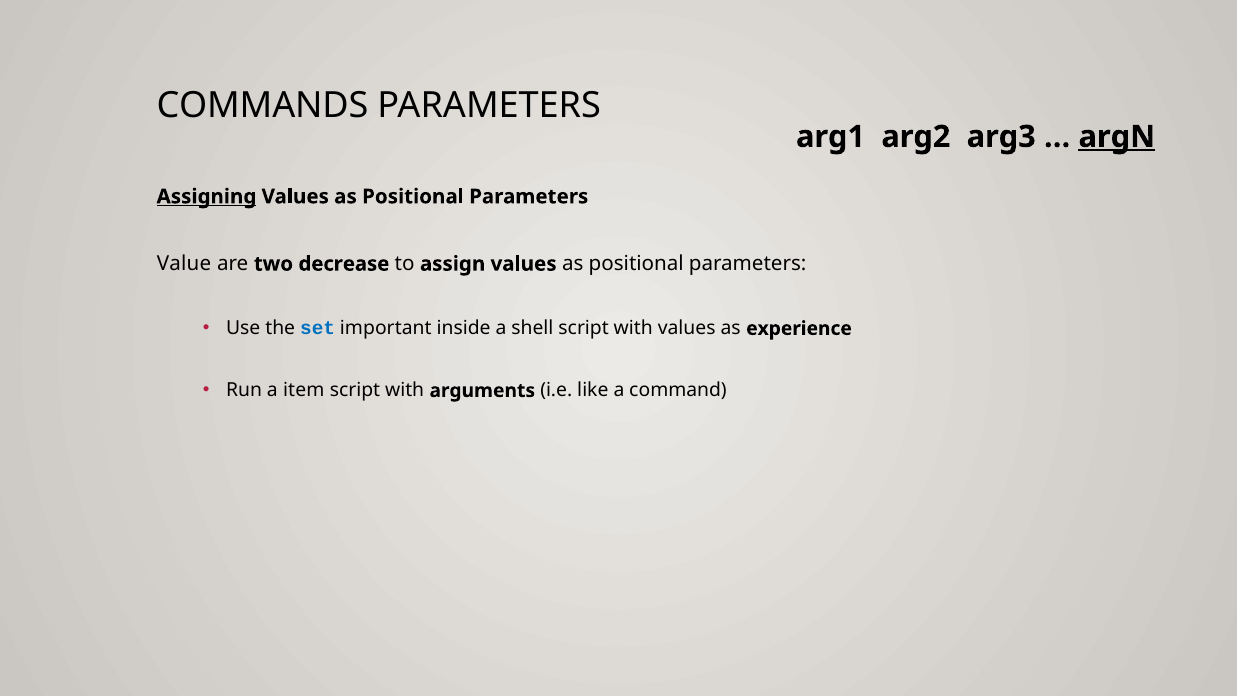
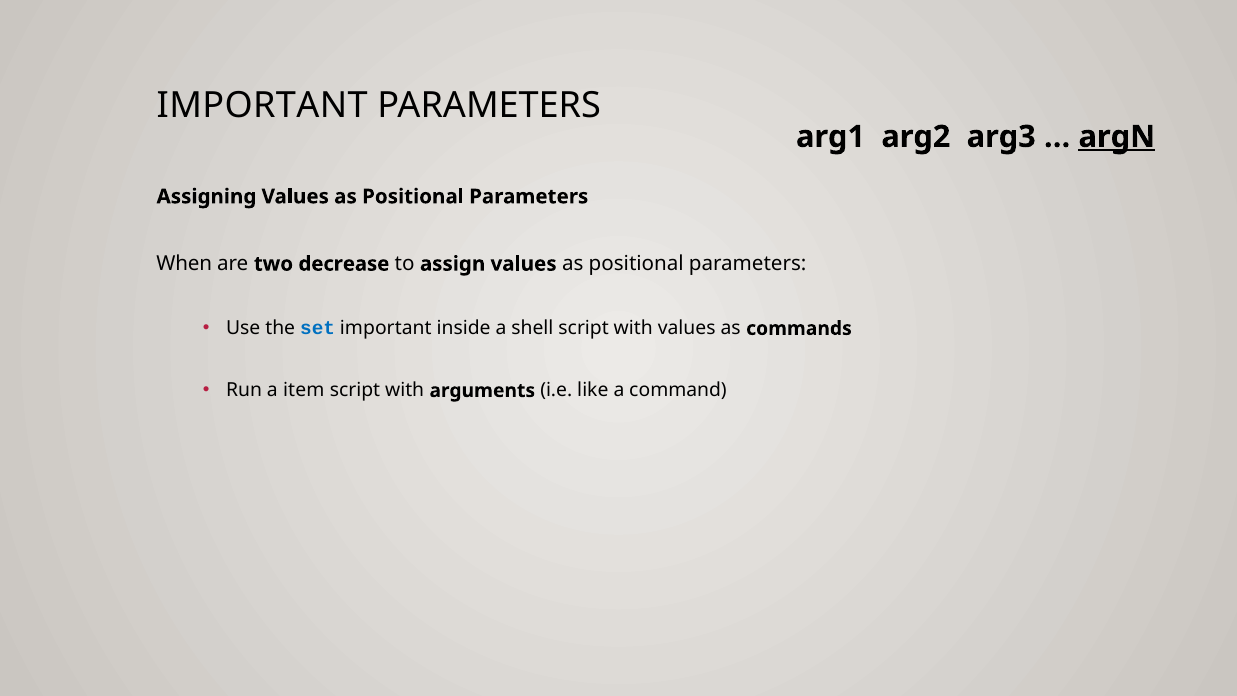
COMMANDS at (262, 105): COMMANDS -> IMPORTANT
Assigning underline: present -> none
Value: Value -> When
experience: experience -> commands
